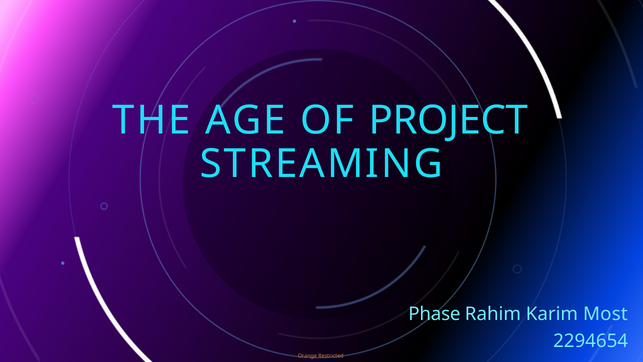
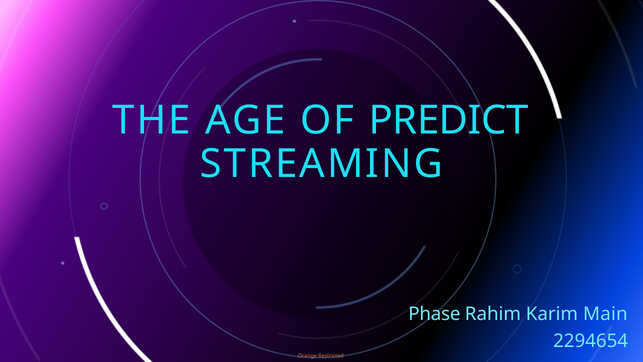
PROJECT: PROJECT -> PREDICT
Most: Most -> Main
